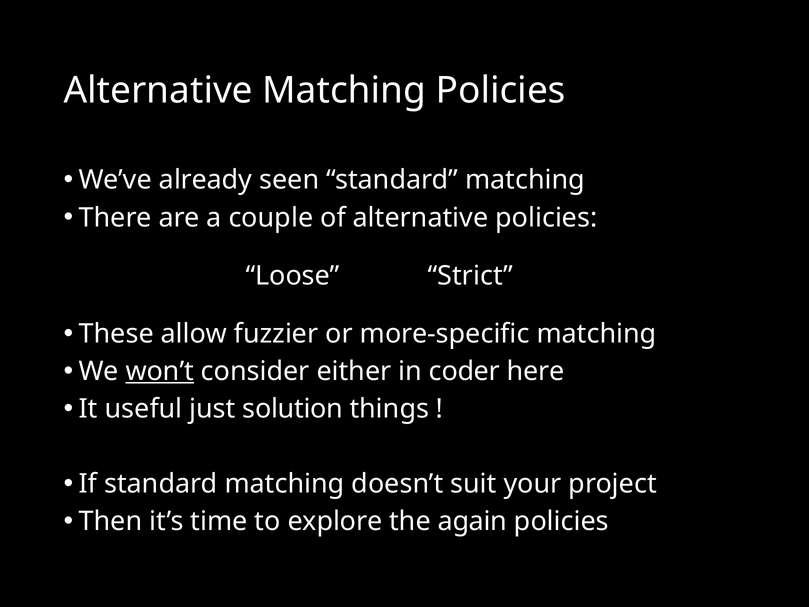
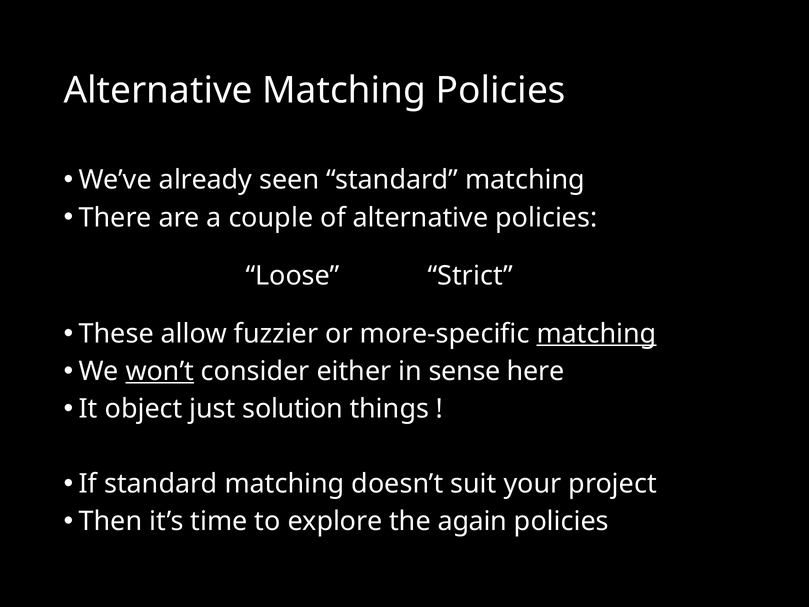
matching at (597, 334) underline: none -> present
coder: coder -> sense
useful: useful -> object
